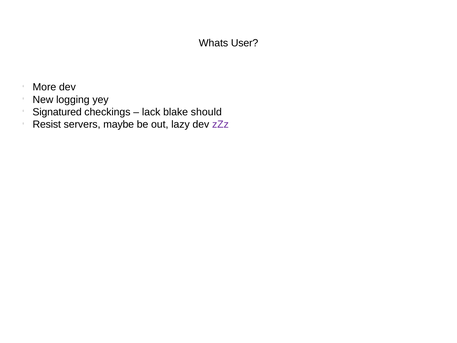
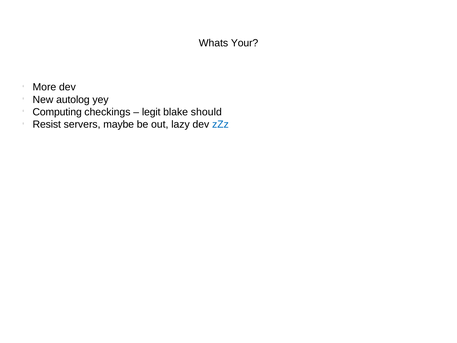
User: User -> Your
logging: logging -> autolog
Signatured: Signatured -> Computing
lack: lack -> legit
zZz colour: purple -> blue
